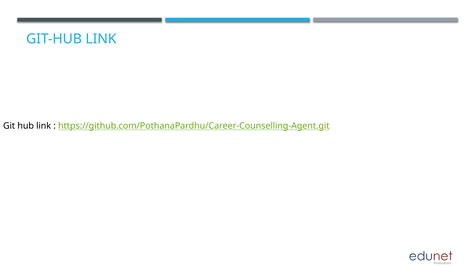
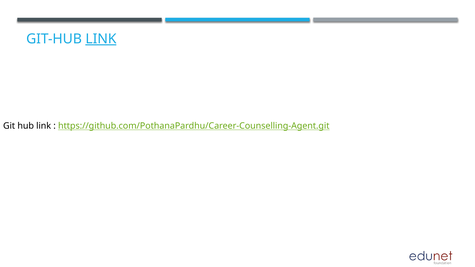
LINK at (101, 39) underline: none -> present
